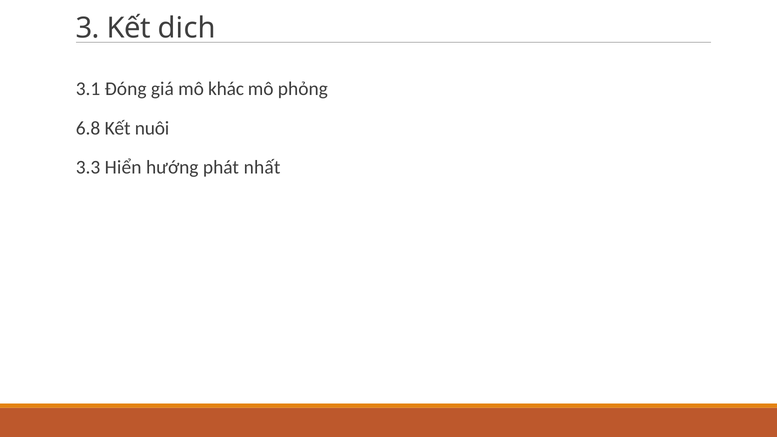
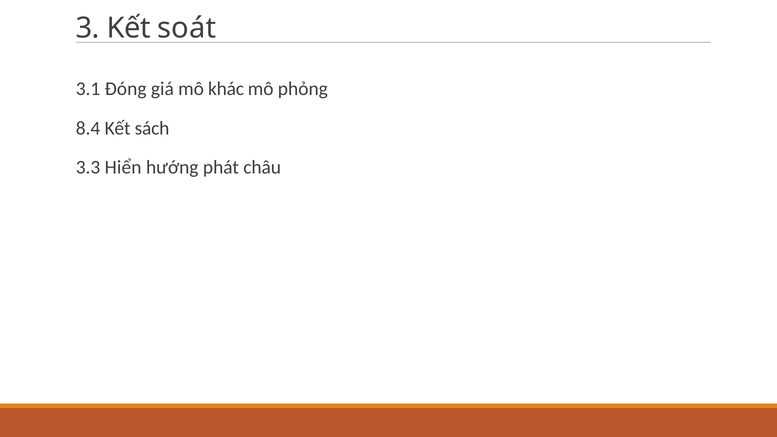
dịch: dịch -> soát
6.8: 6.8 -> 8.4
nuôi: nuôi -> sách
nhất: nhất -> châu
